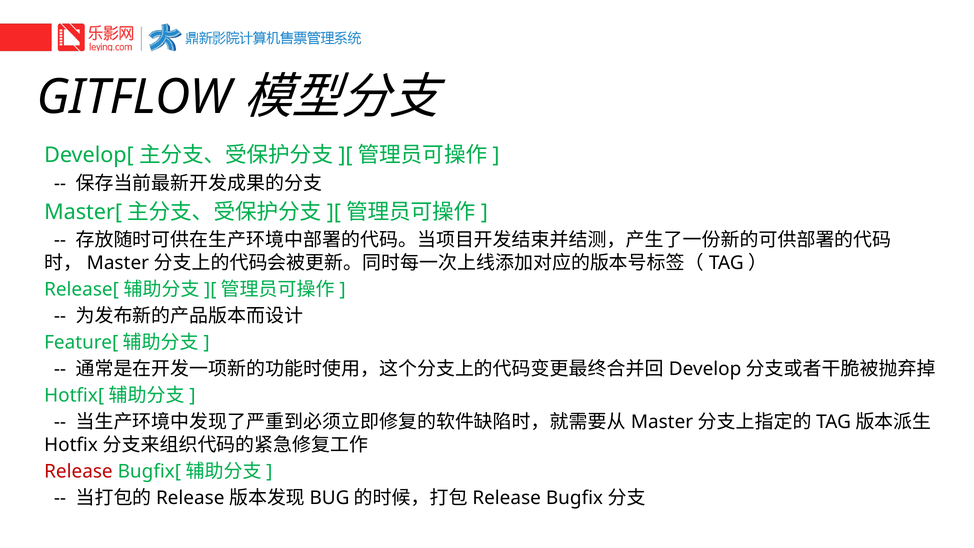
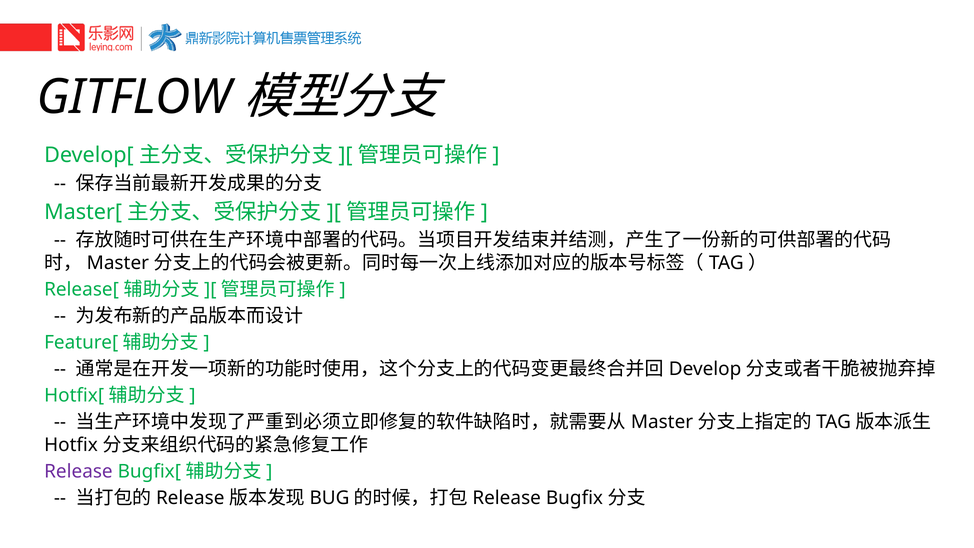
Release colour: red -> purple
